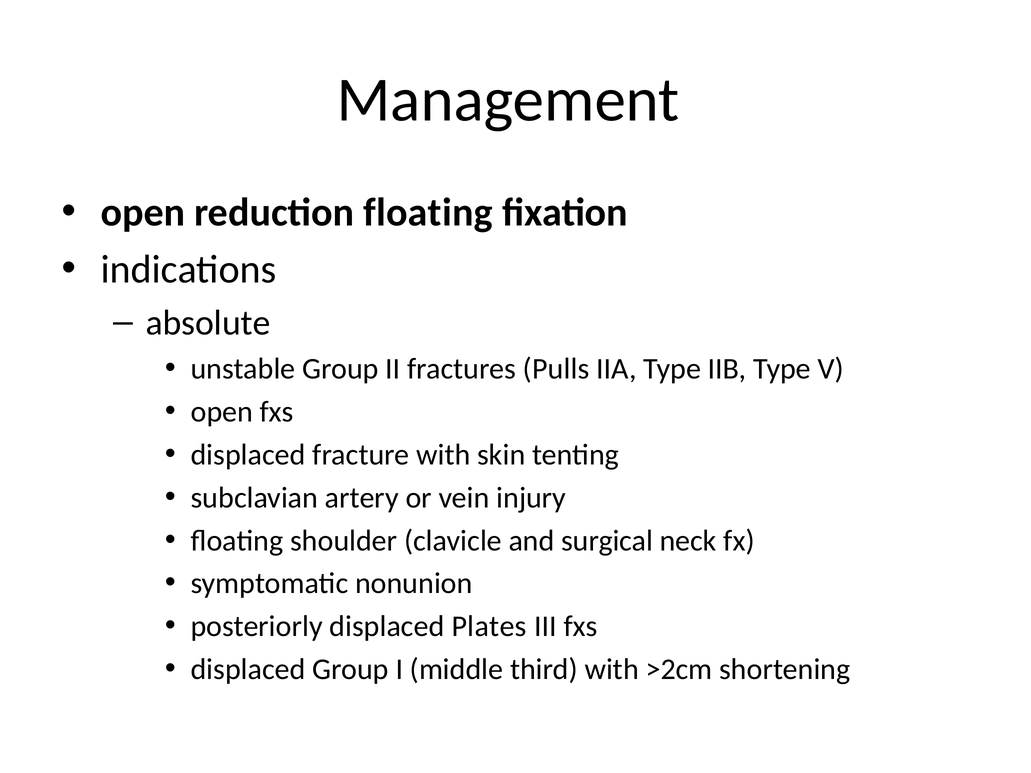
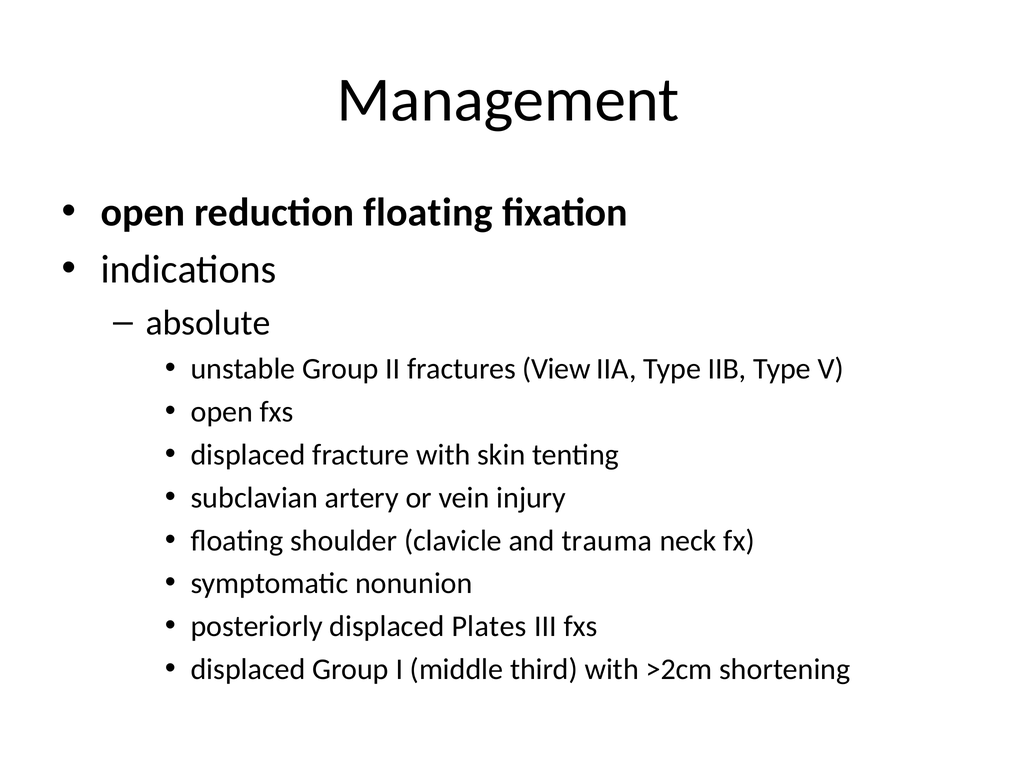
Pulls: Pulls -> View
surgical: surgical -> trauma
